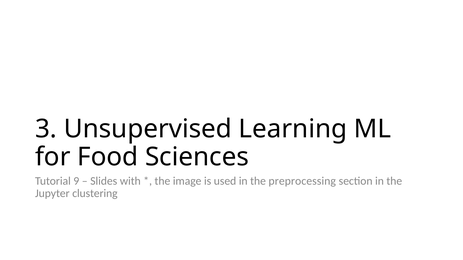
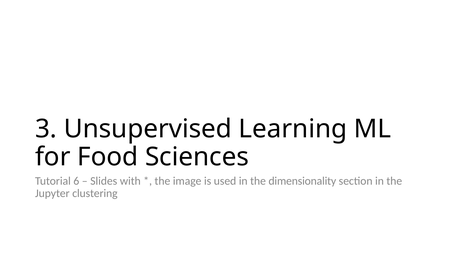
9: 9 -> 6
preprocessing: preprocessing -> dimensionality
